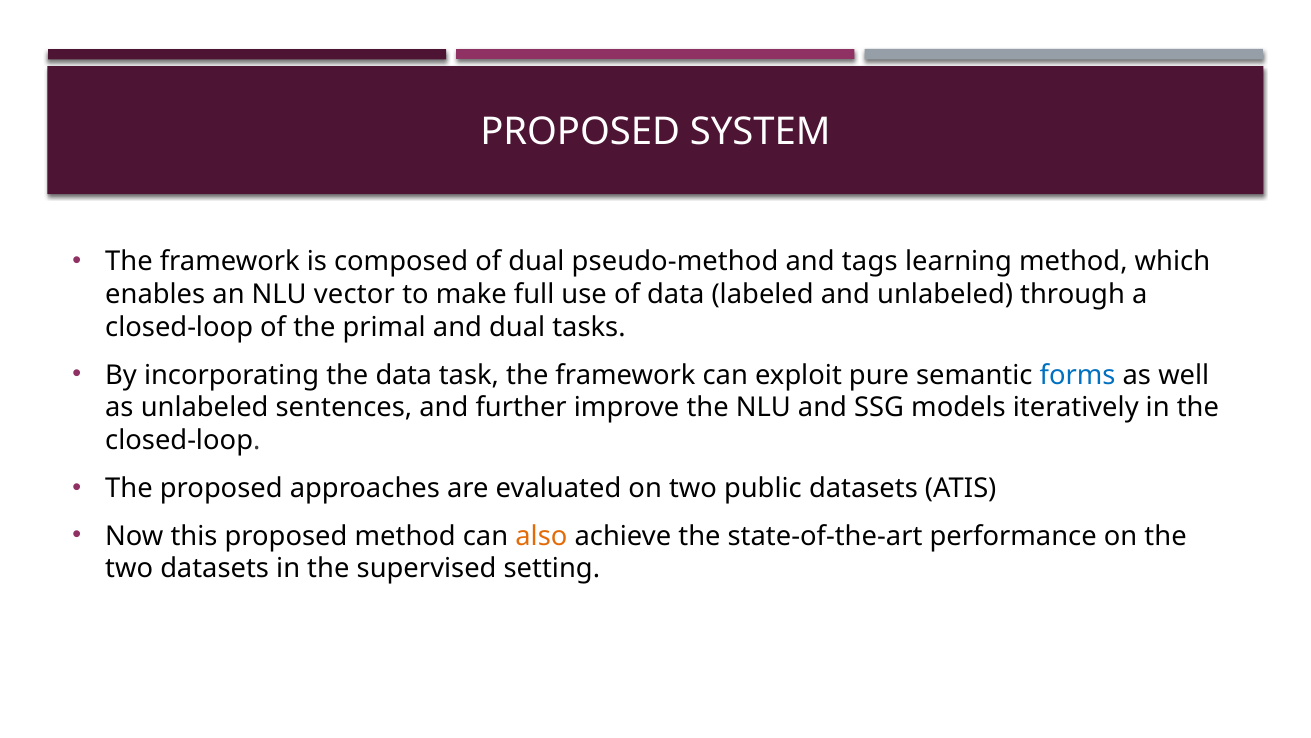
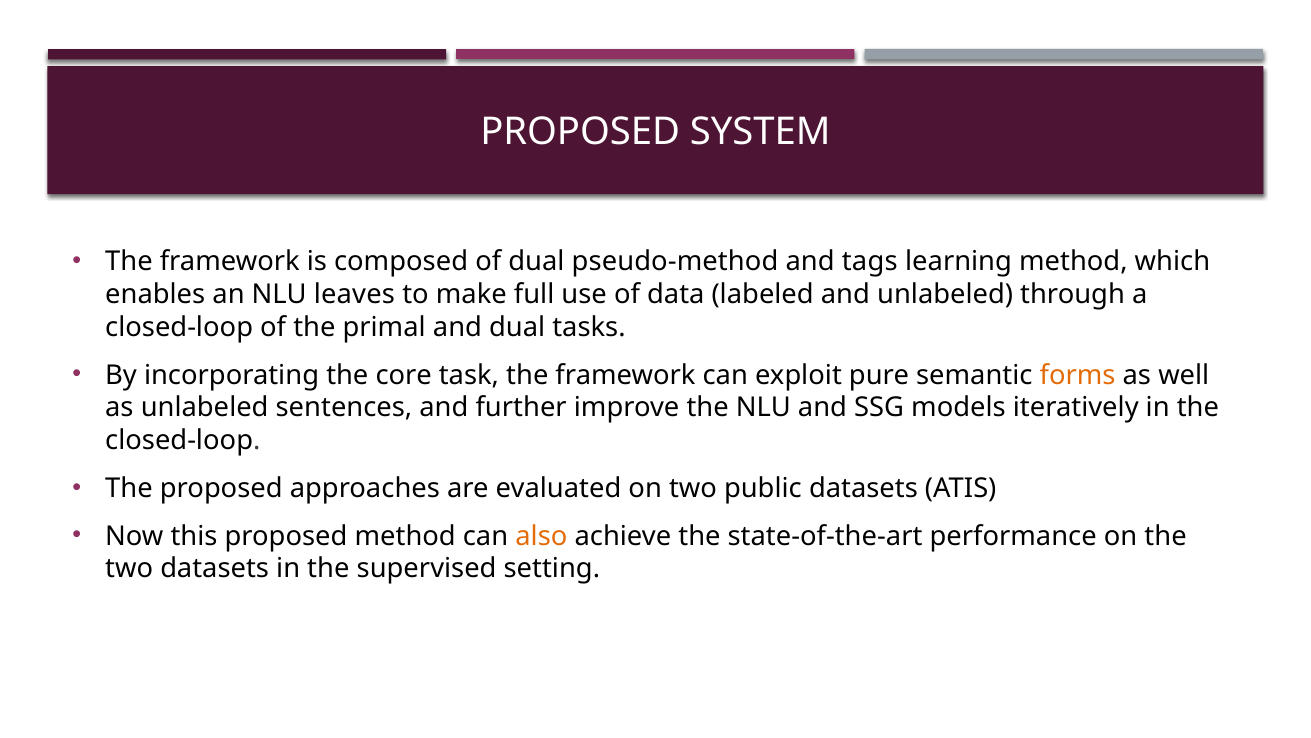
vector: vector -> leaves
the data: data -> core
forms colour: blue -> orange
